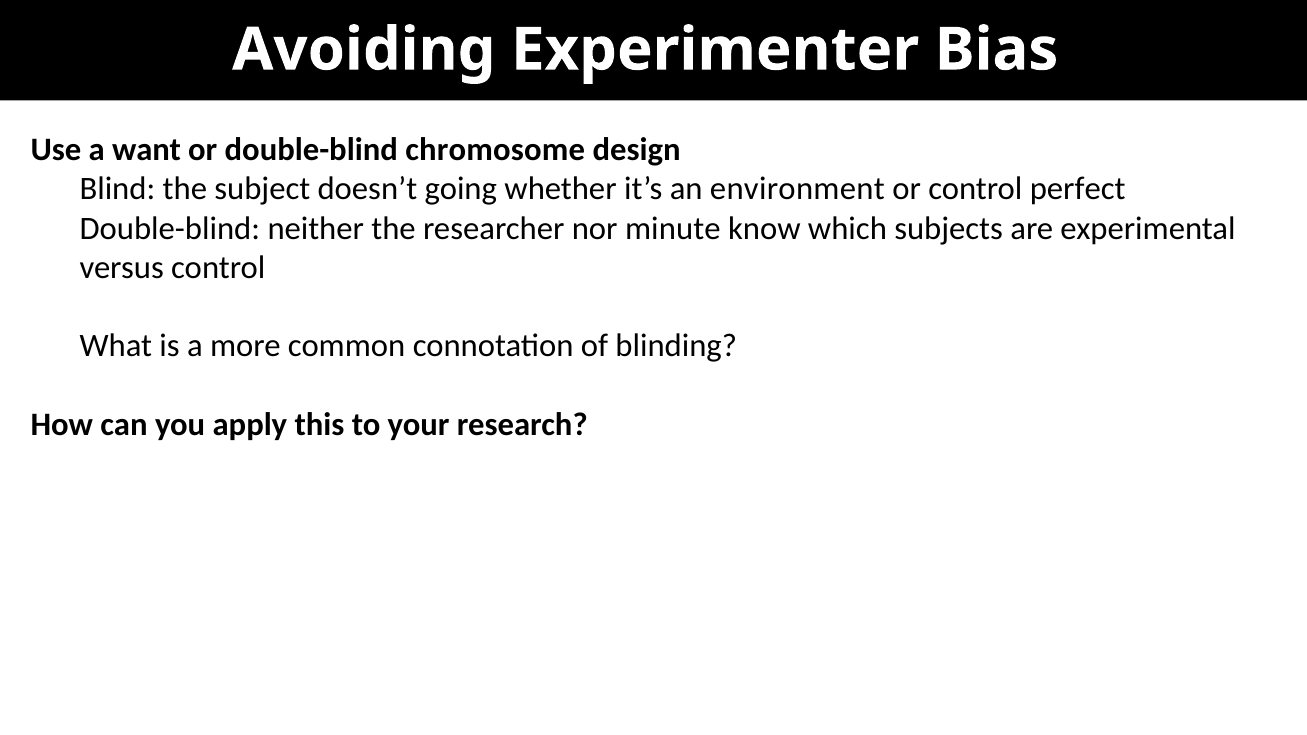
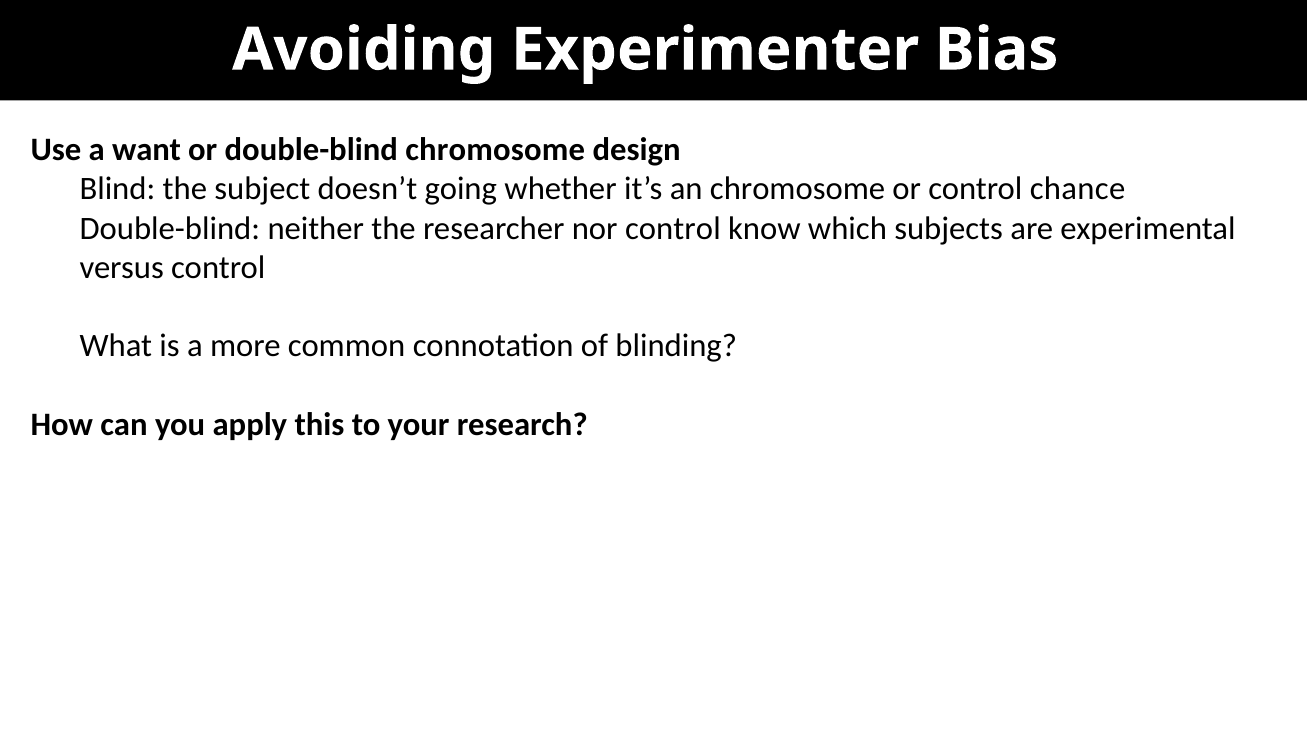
an environment: environment -> chromosome
perfect: perfect -> chance
nor minute: minute -> control
